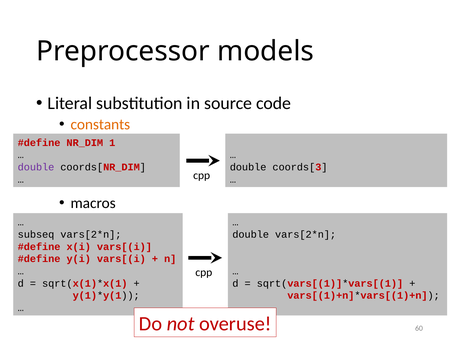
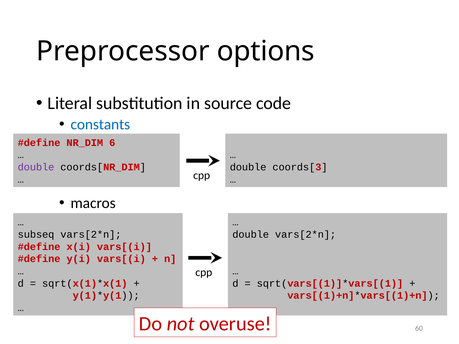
models: models -> options
constants colour: orange -> blue
1: 1 -> 6
